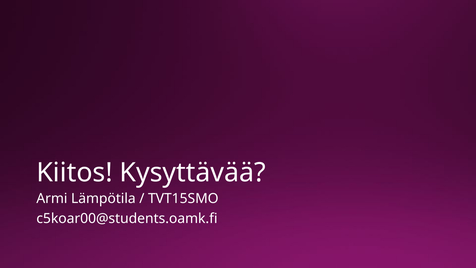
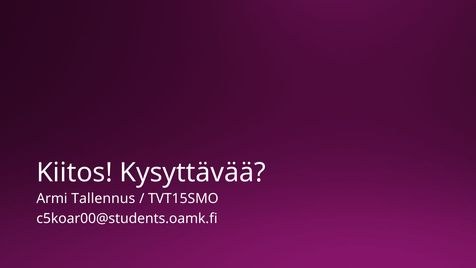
Lämpötila: Lämpötila -> Tallennus
